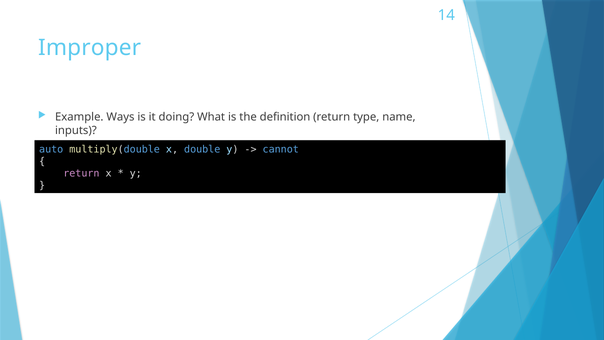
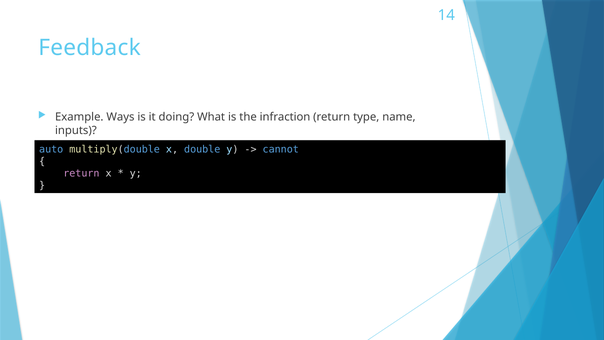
Improper: Improper -> Feedback
definition: definition -> infraction
